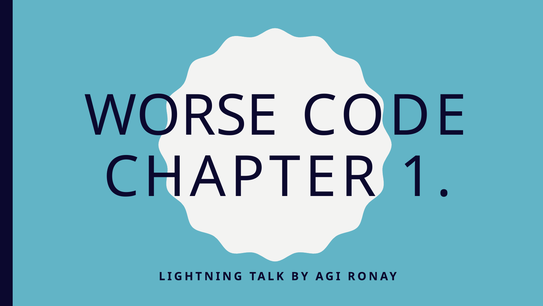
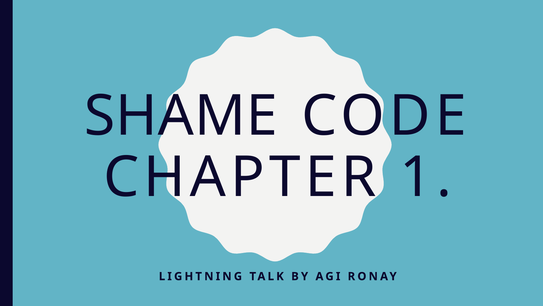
WORSE: WORSE -> SHAME
